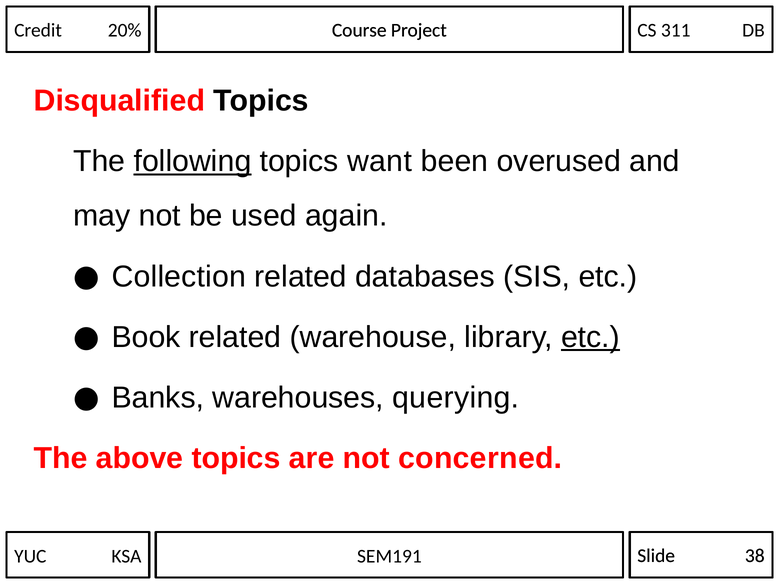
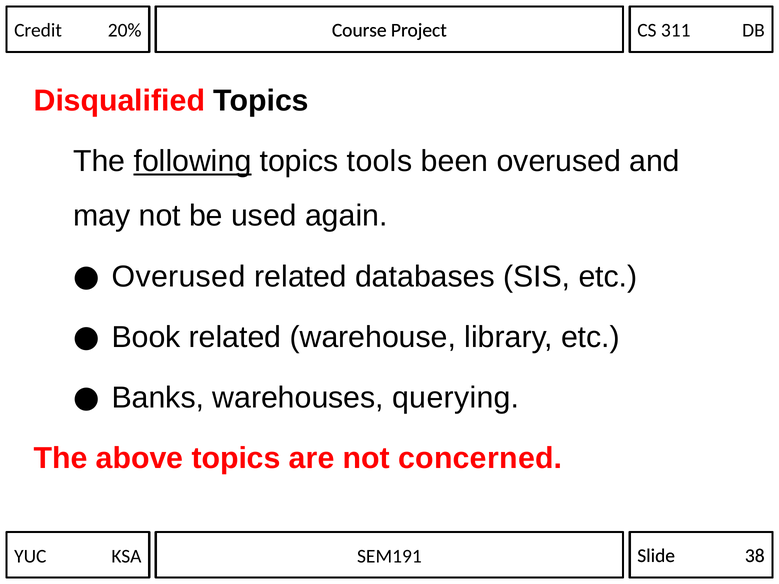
want: want -> tools
Collection at (179, 277): Collection -> Overused
etc at (591, 337) underline: present -> none
